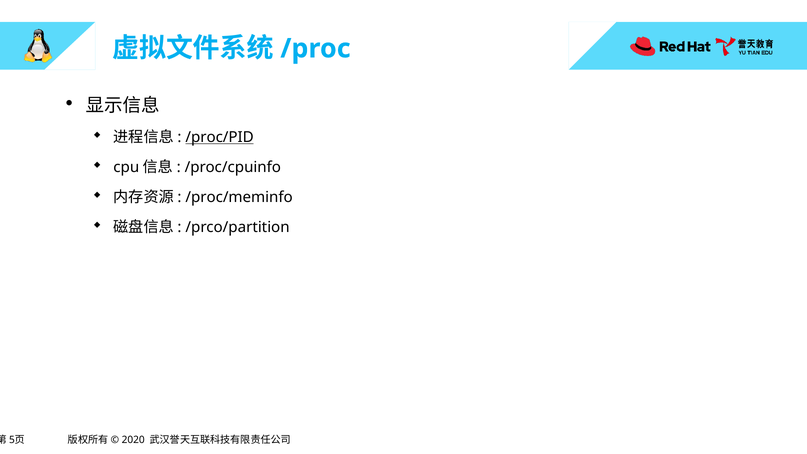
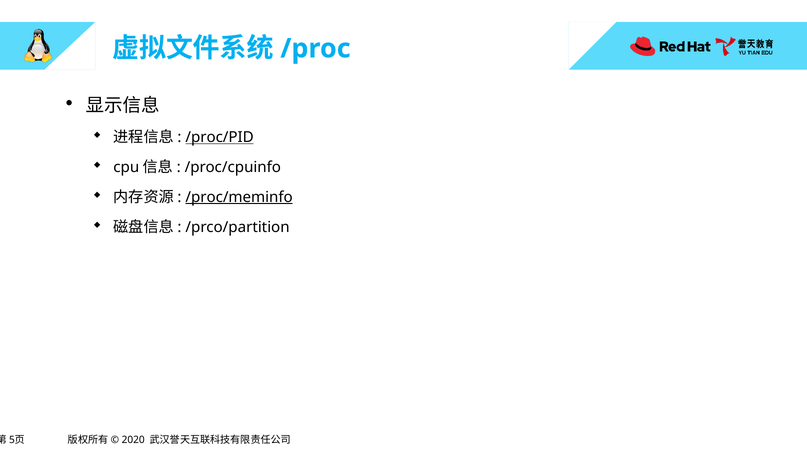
/proc/meminfo underline: none -> present
